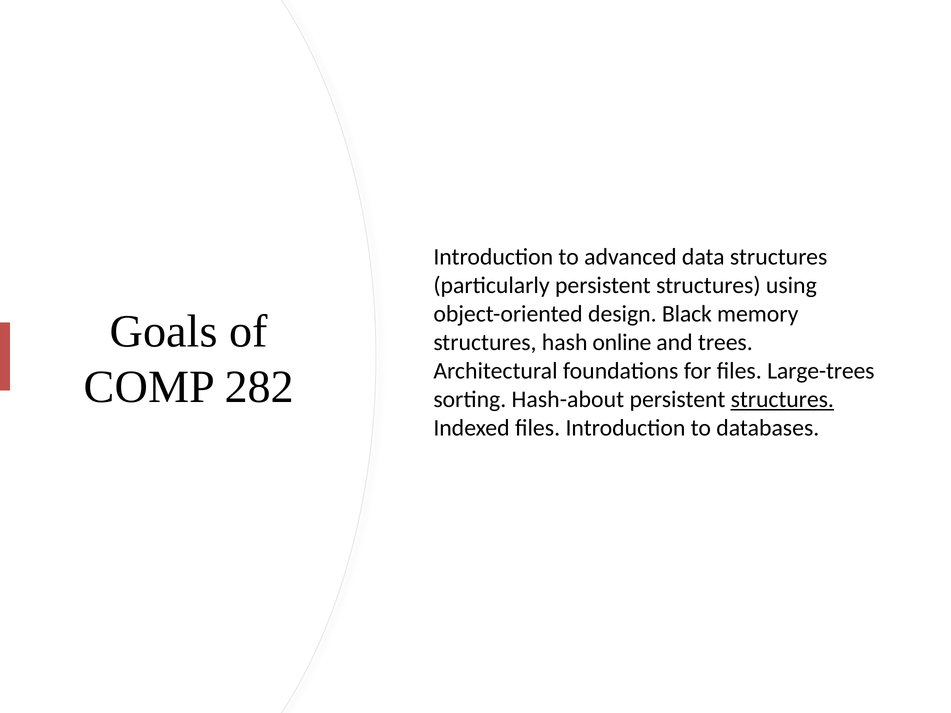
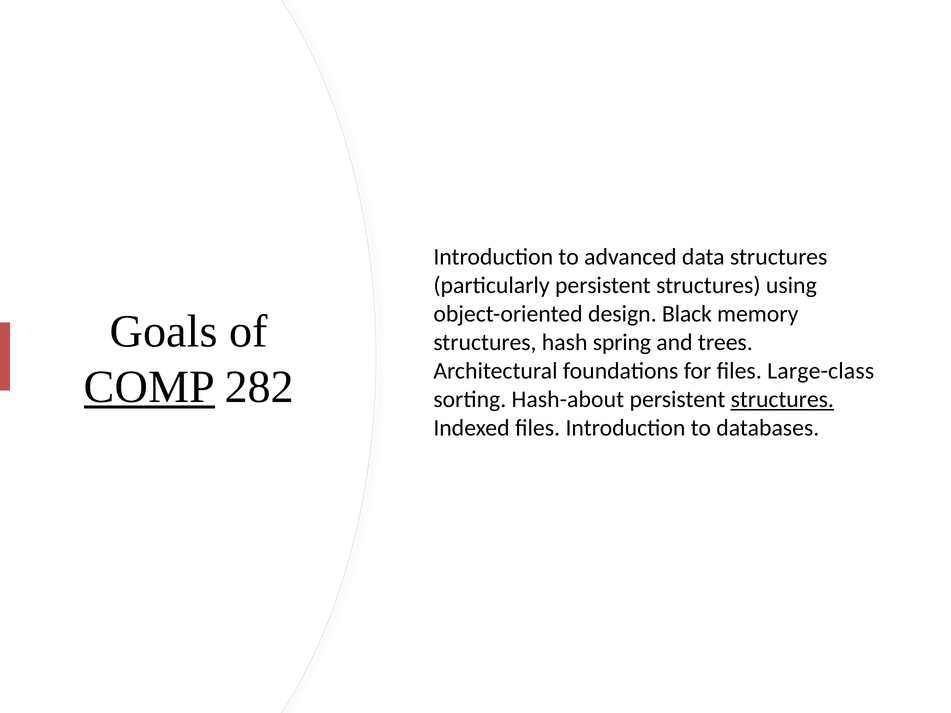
online: online -> spring
Large-trees: Large-trees -> Large-class
COMP underline: none -> present
